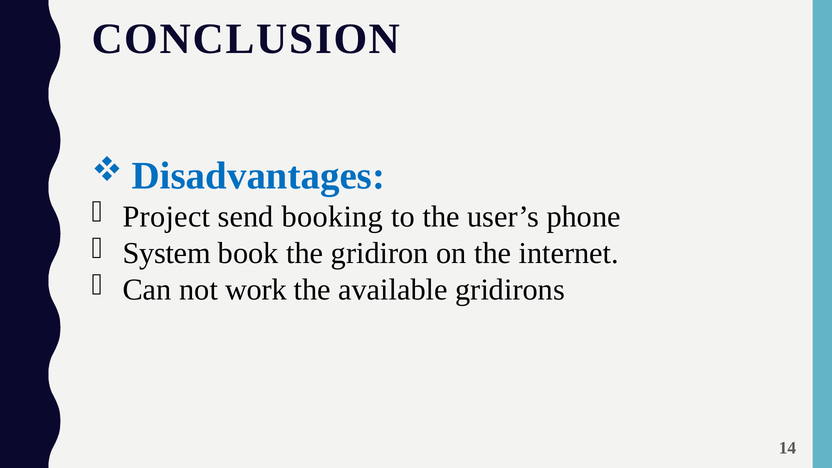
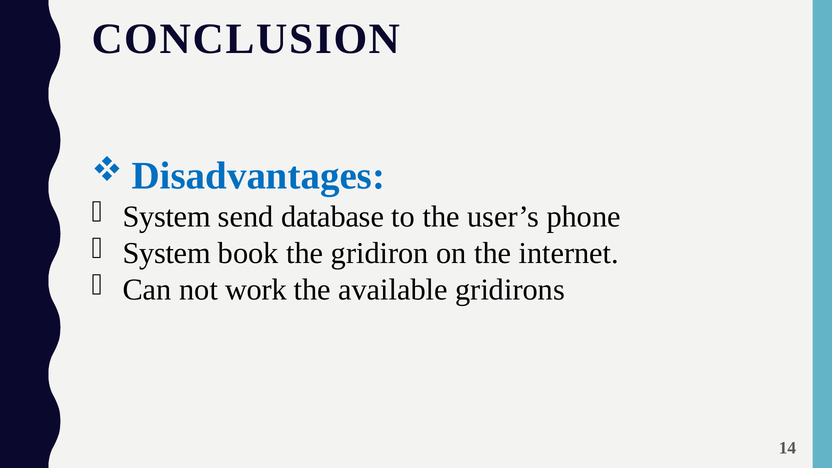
Project at (166, 217): Project -> System
booking: booking -> database
